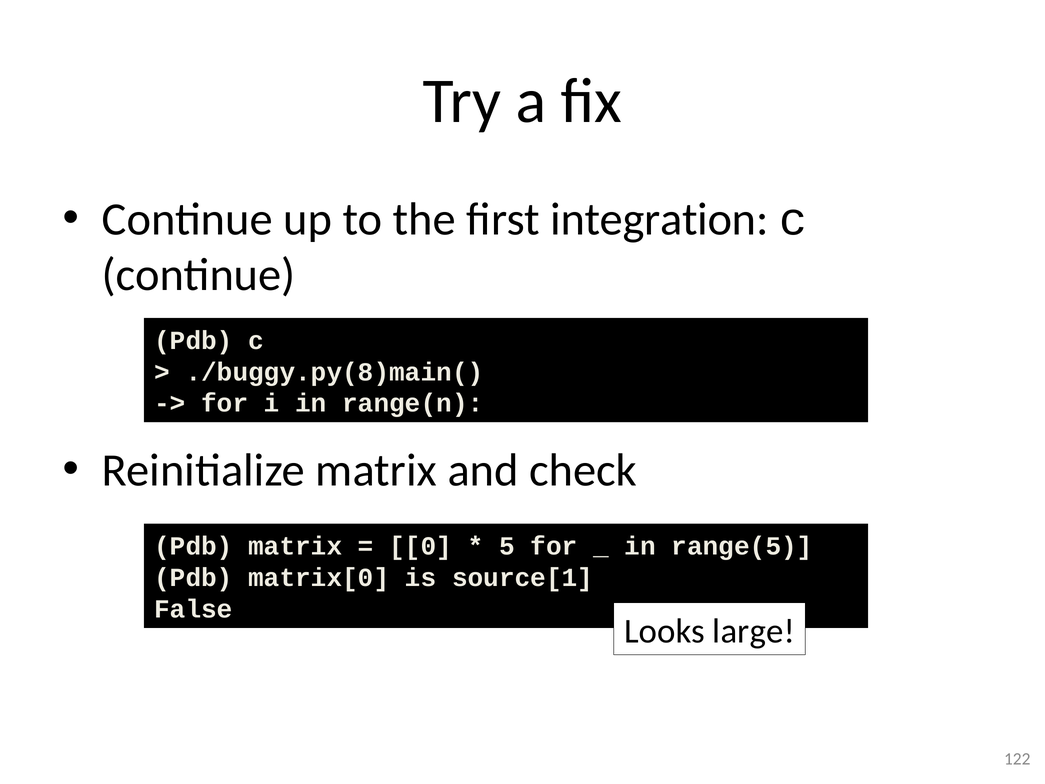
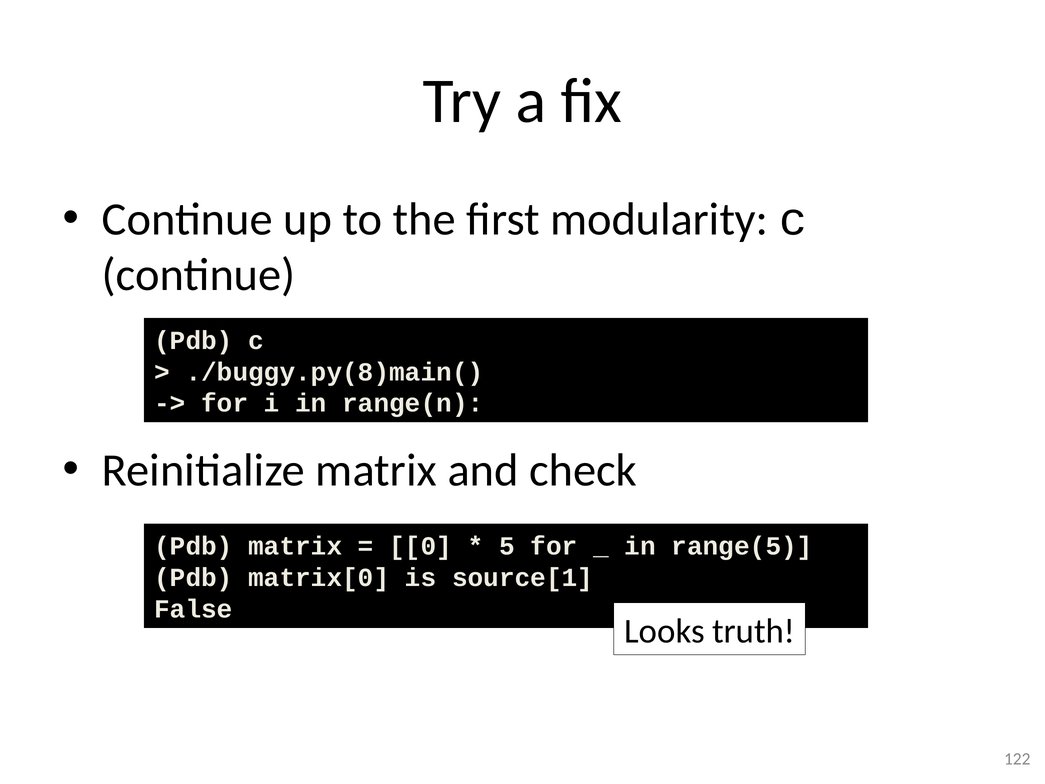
integration: integration -> modularity
large: large -> truth
